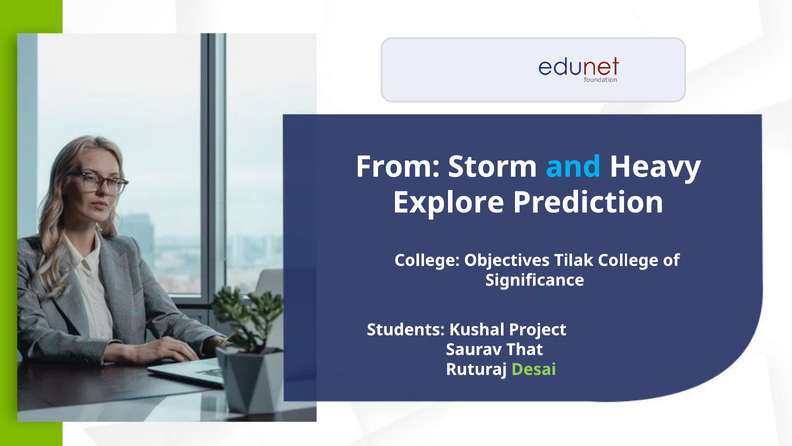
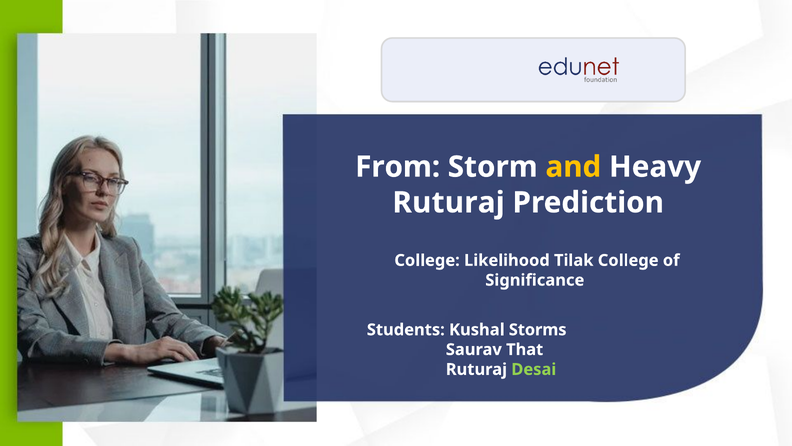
and colour: light blue -> yellow
Explore at (449, 202): Explore -> Ruturaj
Objectives: Objectives -> Likelihood
Project: Project -> Storms
